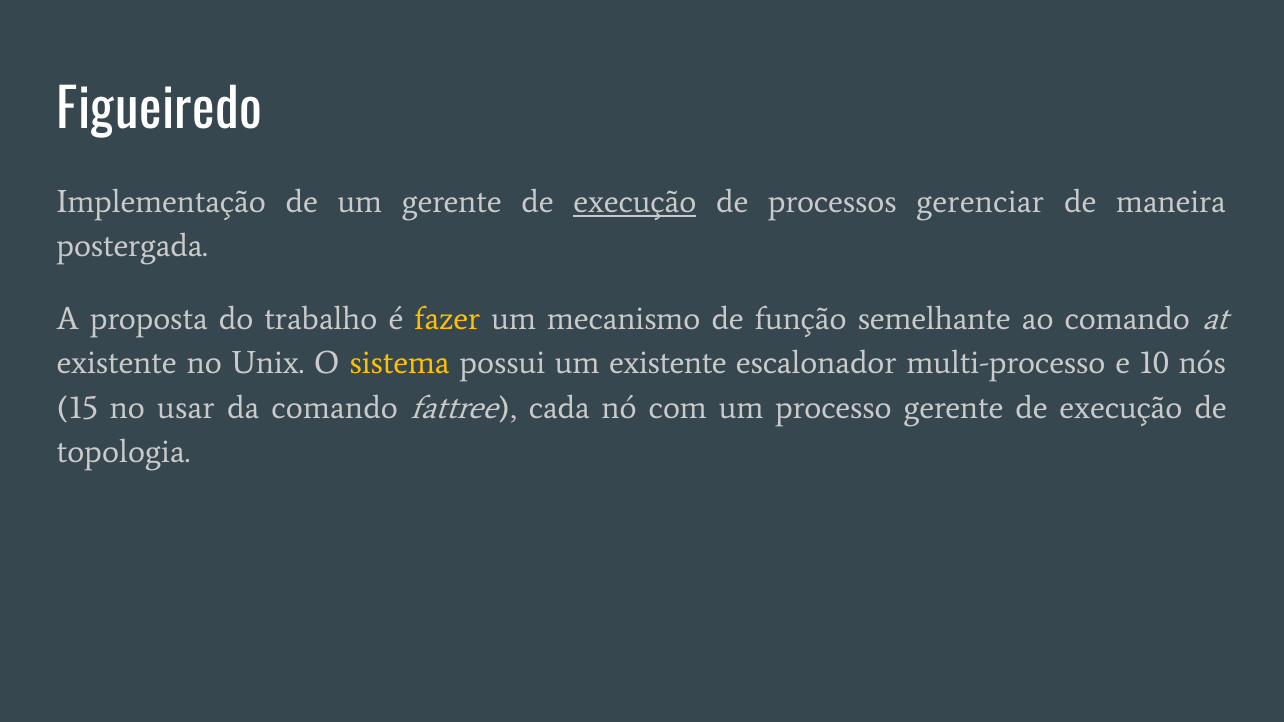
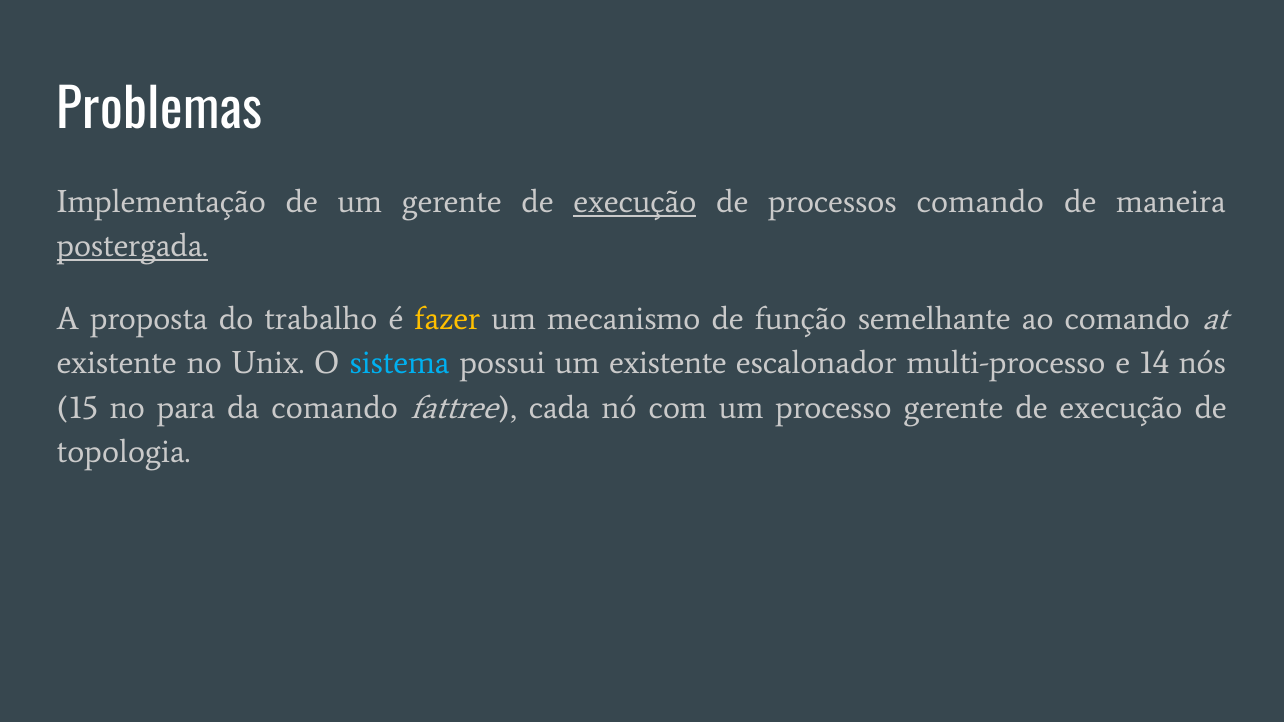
Figueiredo: Figueiredo -> Problemas
processos gerenciar: gerenciar -> comando
postergada underline: none -> present
sistema colour: yellow -> light blue
10: 10 -> 14
usar: usar -> para
